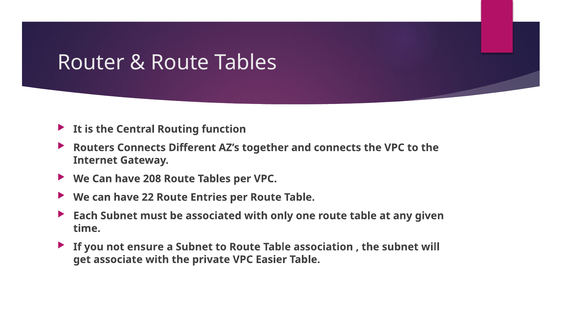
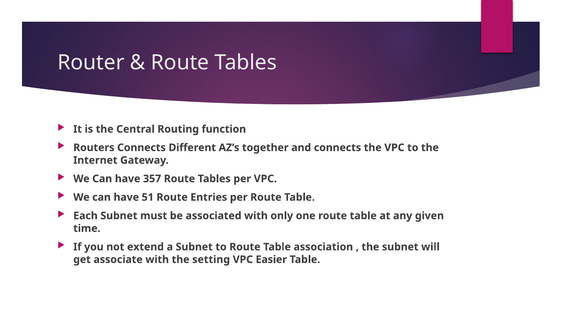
208: 208 -> 357
22: 22 -> 51
ensure: ensure -> extend
private: private -> setting
